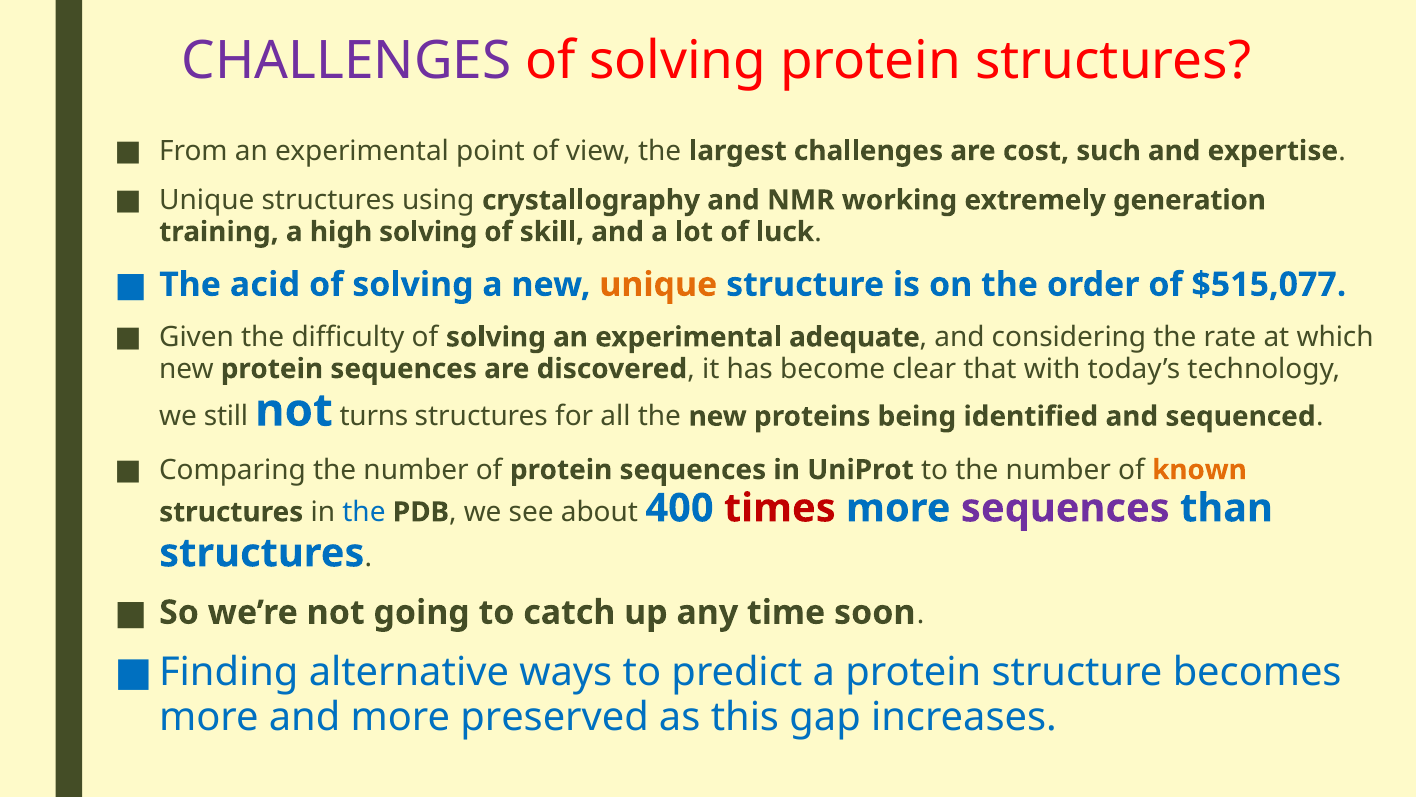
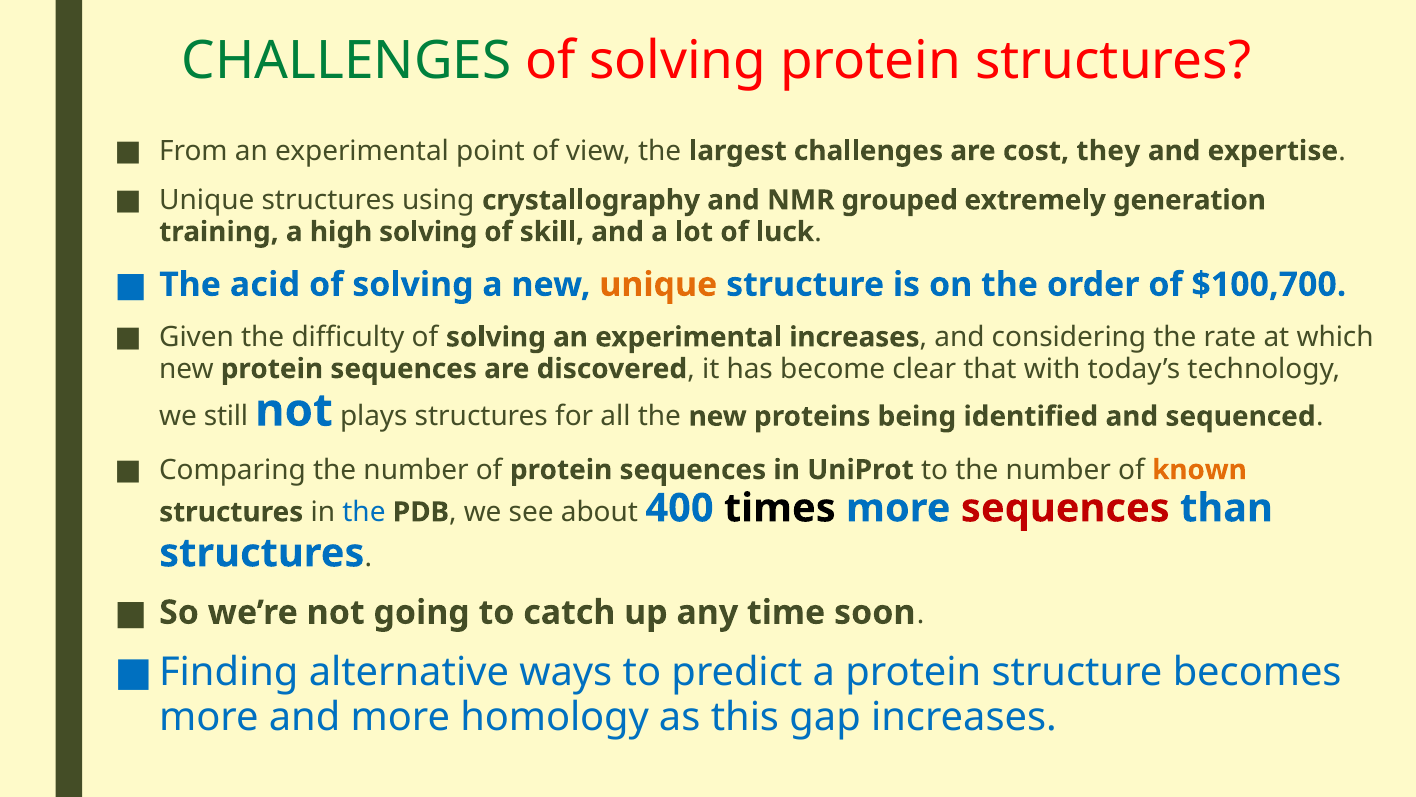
CHALLENGES at (347, 60) colour: purple -> green
such: such -> they
working: working -> grouped
$515,077: $515,077 -> $100,700
experimental adequate: adequate -> increases
turns: turns -> plays
times colour: red -> black
sequences at (1065, 508) colour: purple -> red
preserved: preserved -> homology
